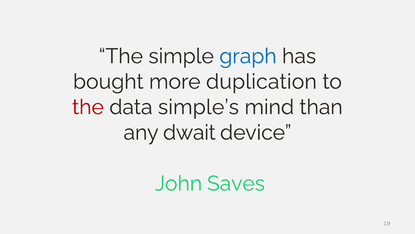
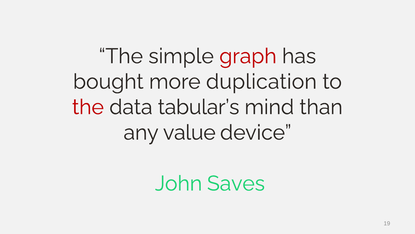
graph colour: blue -> red
simple’s: simple’s -> tabular’s
dwait: dwait -> value
